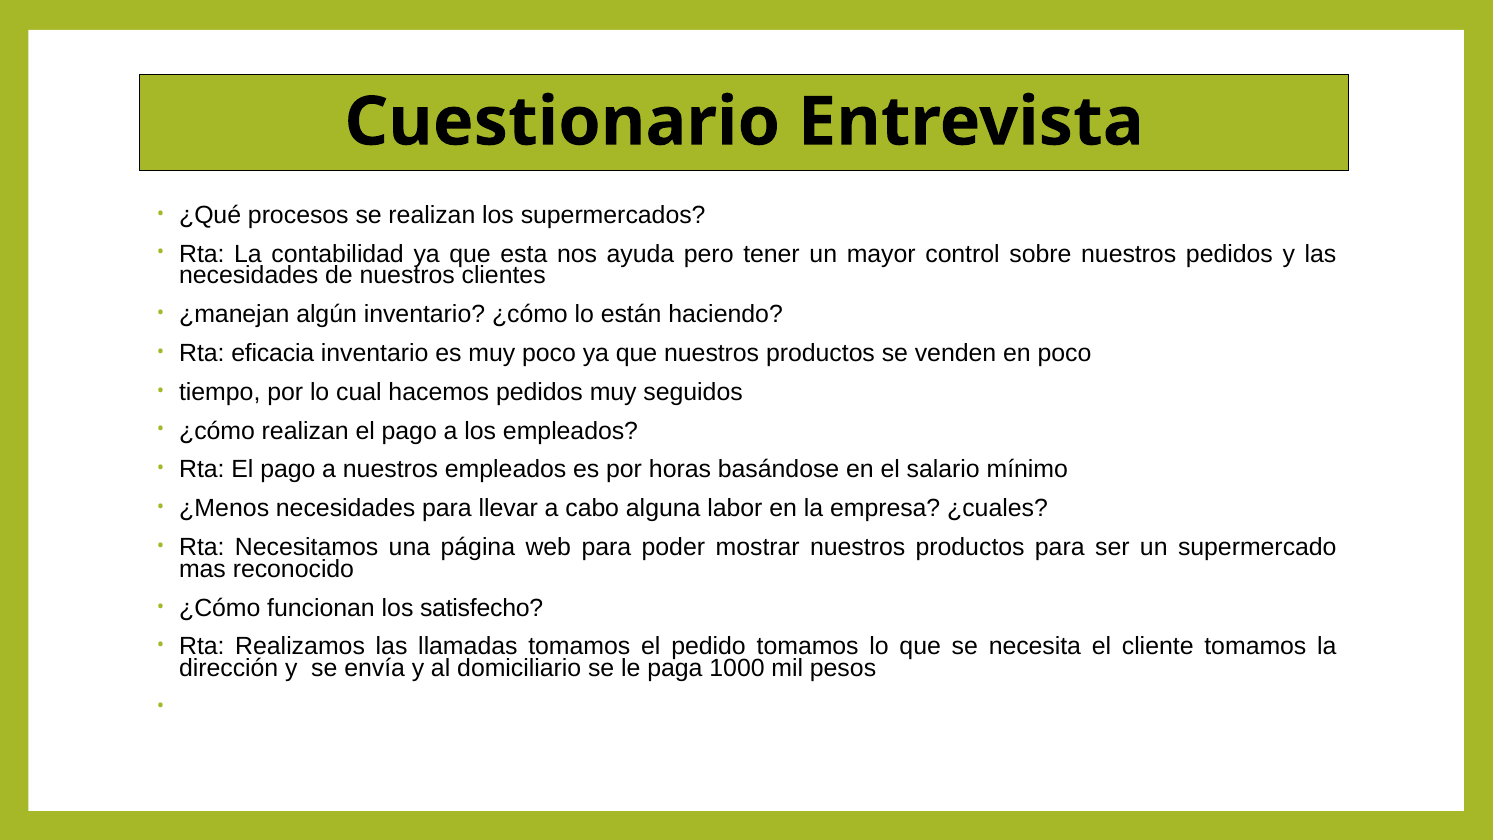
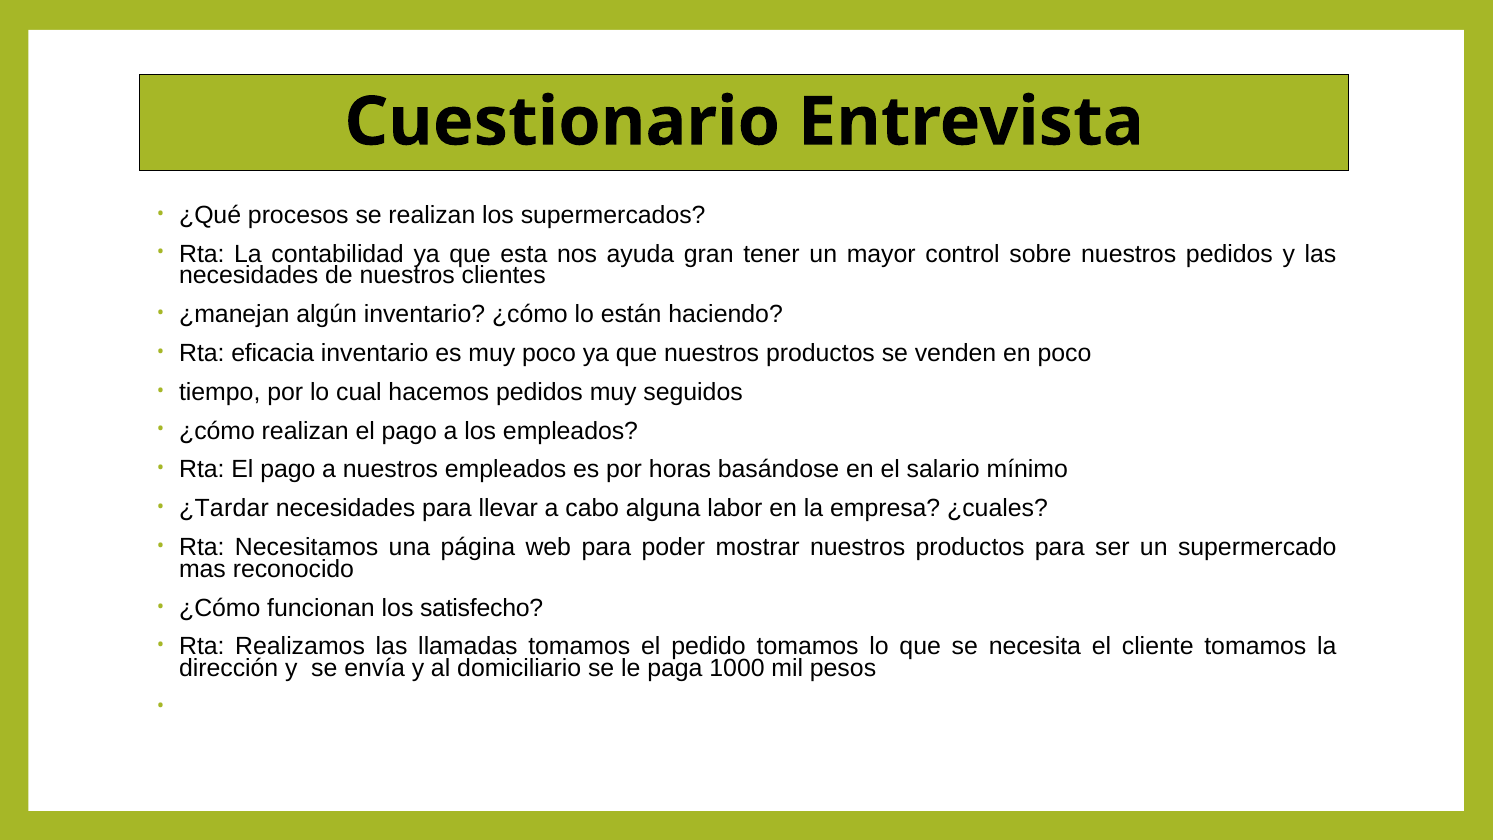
pero: pero -> gran
¿Menos: ¿Menos -> ¿Tardar
